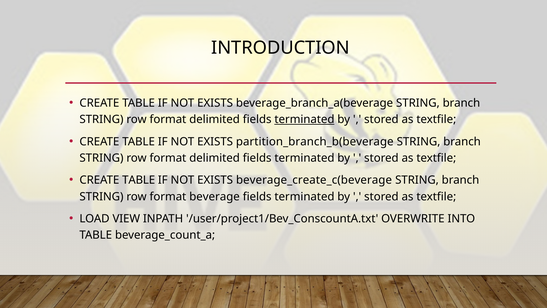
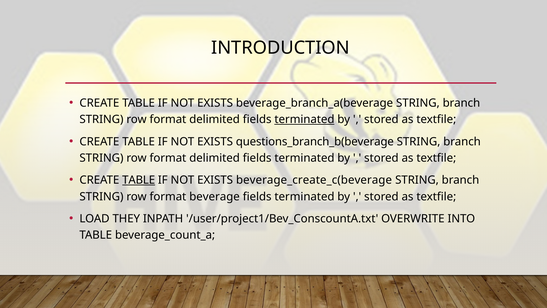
partition_branch_b(beverage: partition_branch_b(beverage -> questions_branch_b(beverage
TABLE at (139, 180) underline: none -> present
VIEW: VIEW -> THEY
